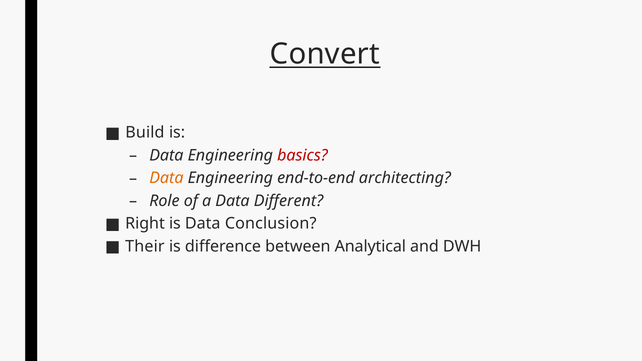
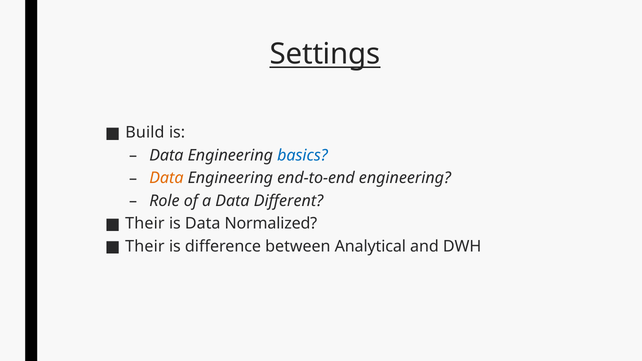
Convert: Convert -> Settings
basics colour: red -> blue
end-to-end architecting: architecting -> engineering
Right at (145, 224): Right -> Their
Conclusion: Conclusion -> Normalized
